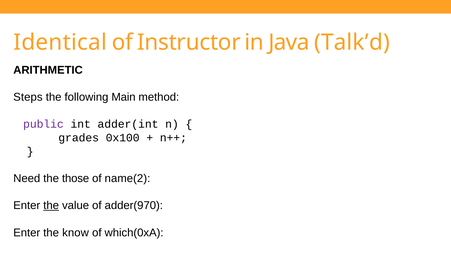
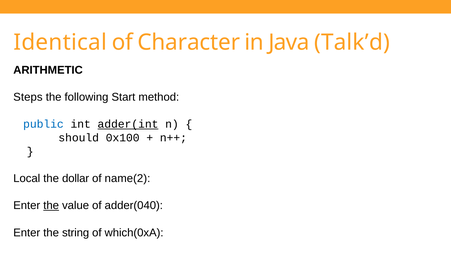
Instructor: Instructor -> Character
Main: Main -> Start
public colour: purple -> blue
adder(int underline: none -> present
grades: grades -> should
Need: Need -> Local
those: those -> dollar
adder(970: adder(970 -> adder(040
know: know -> string
